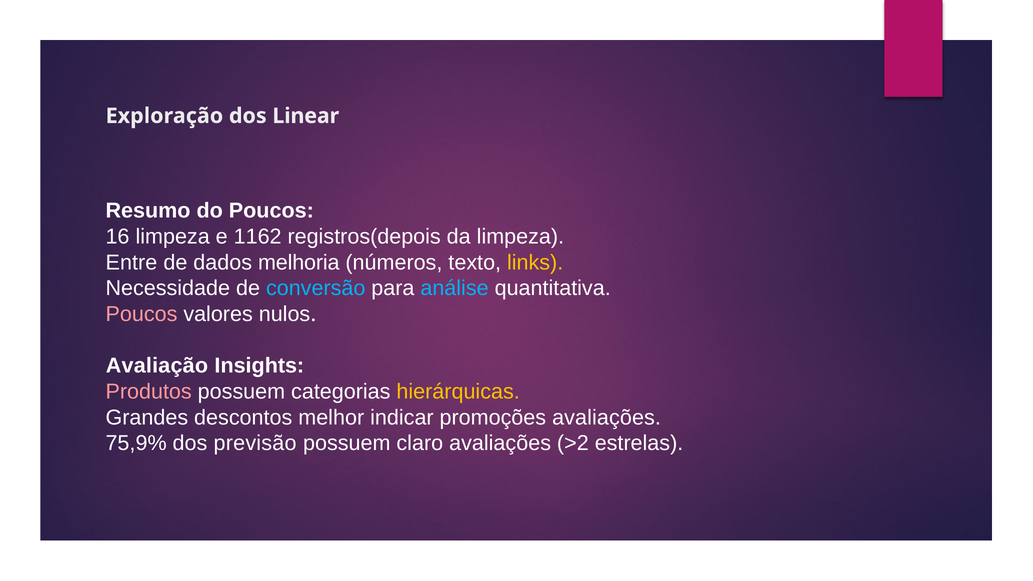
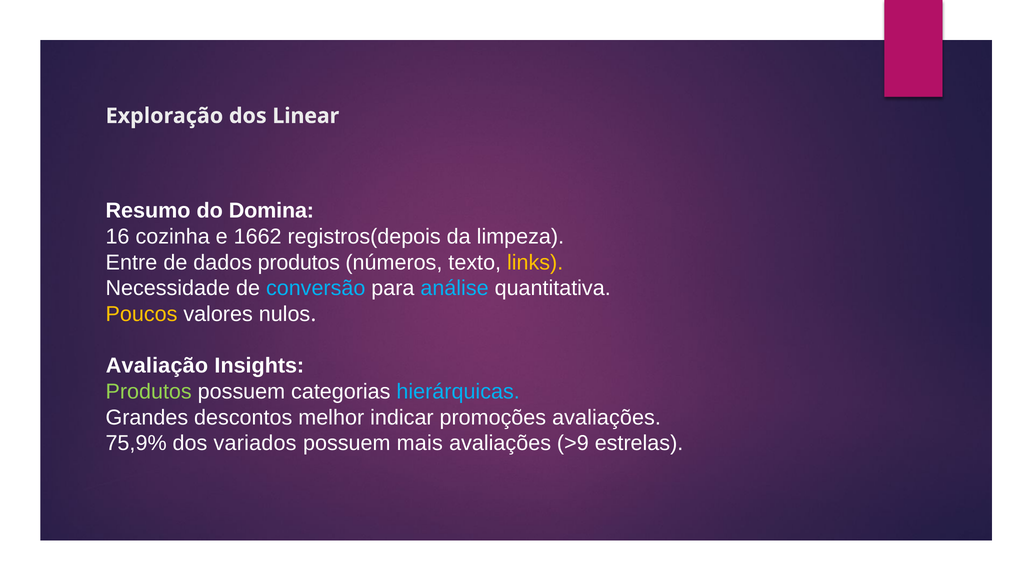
do Poucos: Poucos -> Domina
16 limpeza: limpeza -> cozinha
1162: 1162 -> 1662
dados melhoria: melhoria -> produtos
Poucos at (141, 314) colour: pink -> yellow
Produtos at (149, 392) colour: pink -> light green
hierárquicas colour: yellow -> light blue
previsão: previsão -> variados
claro: claro -> mais
>2: >2 -> >9
